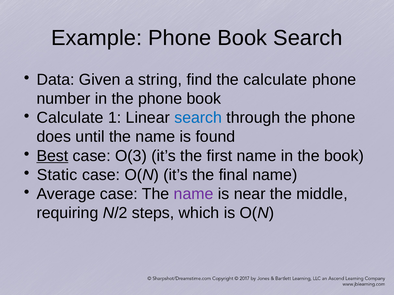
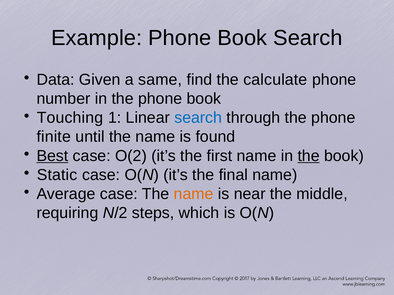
string: string -> same
Calculate at (70, 118): Calculate -> Touching
does: does -> finite
O(3: O(3 -> O(2
the at (309, 156) underline: none -> present
name at (194, 194) colour: purple -> orange
